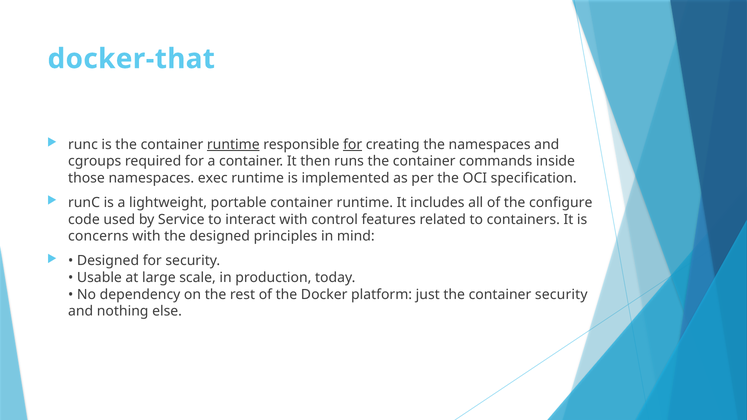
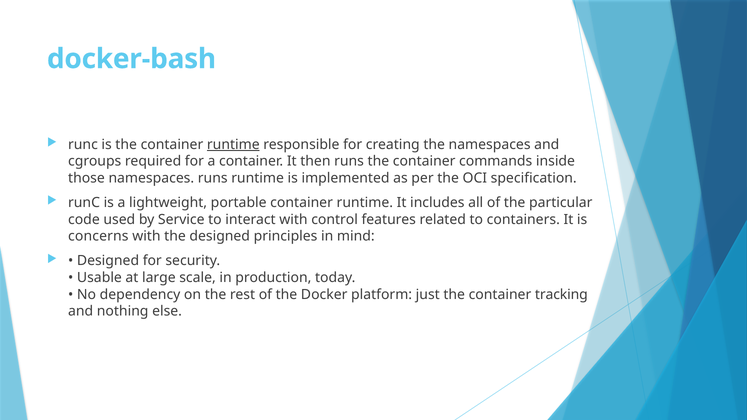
docker-that: docker-that -> docker-bash
for at (353, 145) underline: present -> none
namespaces exec: exec -> runs
configure: configure -> particular
container security: security -> tracking
